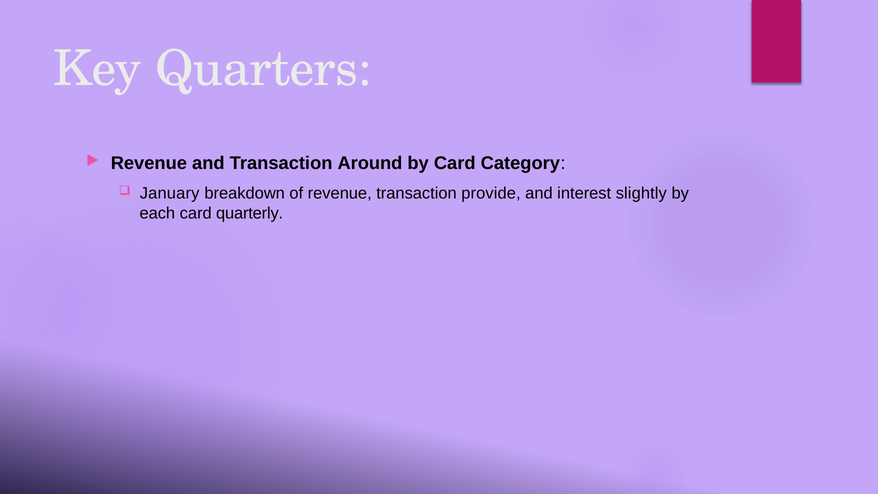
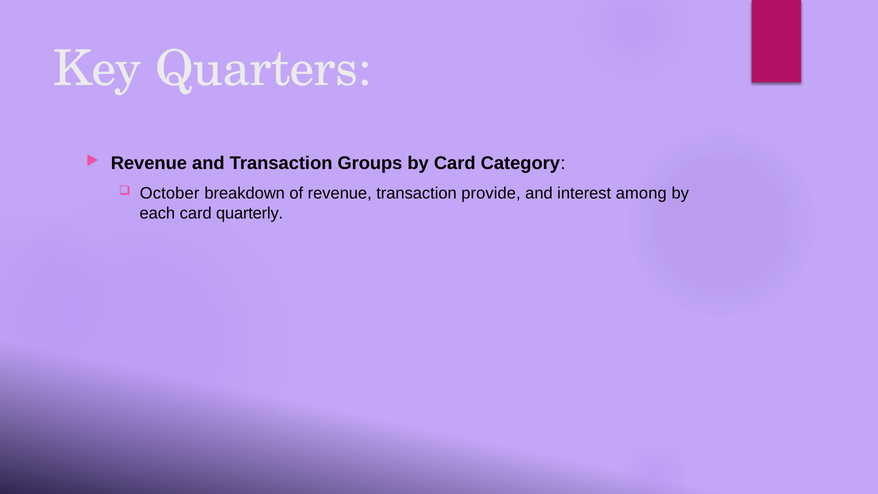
Around: Around -> Groups
January: January -> October
slightly: slightly -> among
